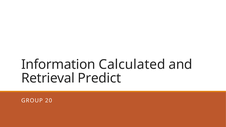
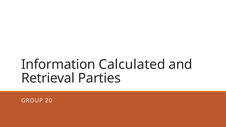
Predict: Predict -> Parties
